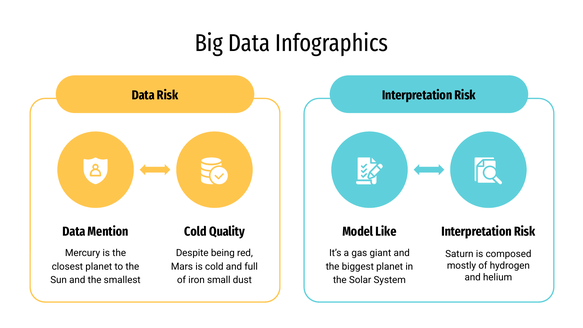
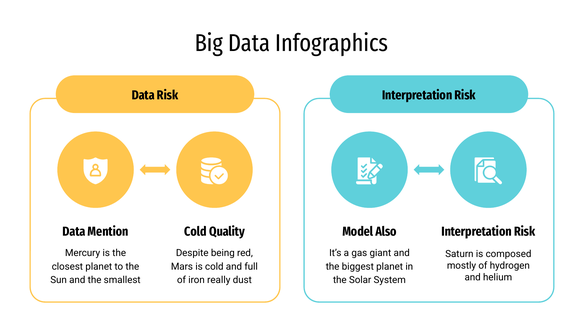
Like: Like -> Also
small: small -> really
